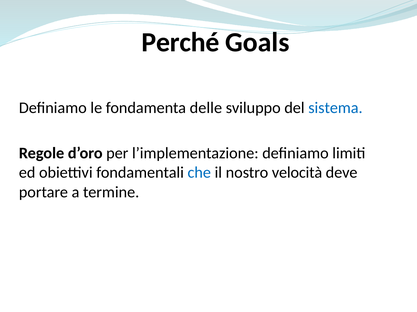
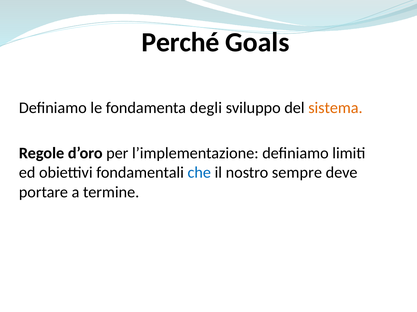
delle: delle -> degli
sistema colour: blue -> orange
velocità: velocità -> sempre
